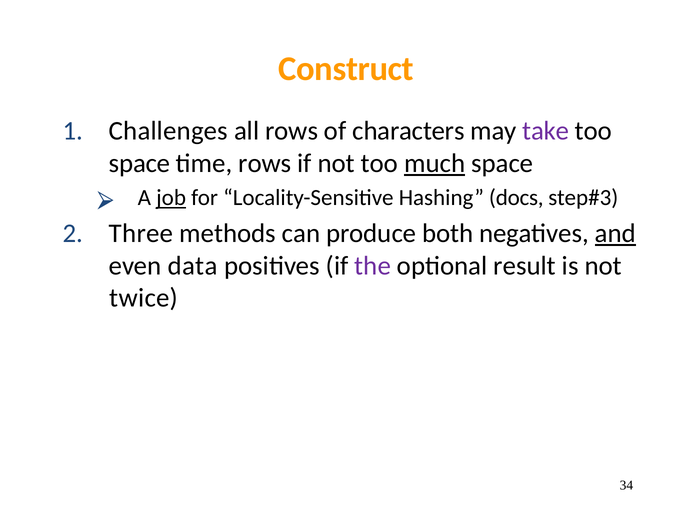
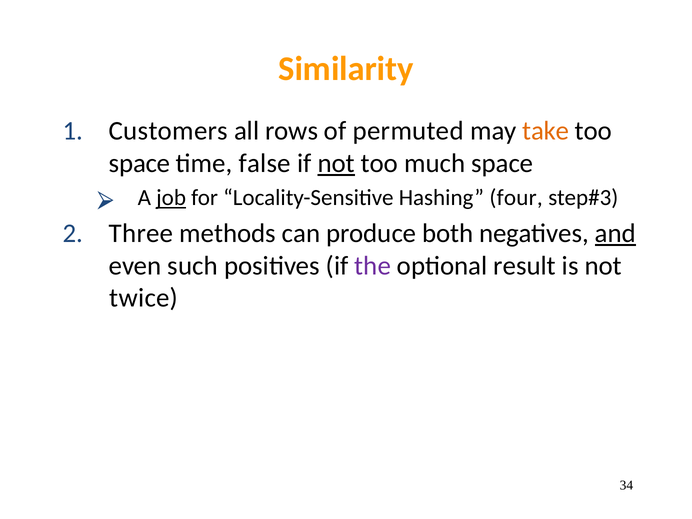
Construct: Construct -> Similarity
Challenges: Challenges -> Customers
characters: characters -> permuted
take colour: purple -> orange
time rows: rows -> false
not at (336, 163) underline: none -> present
much underline: present -> none
docs: docs -> four
data: data -> such
